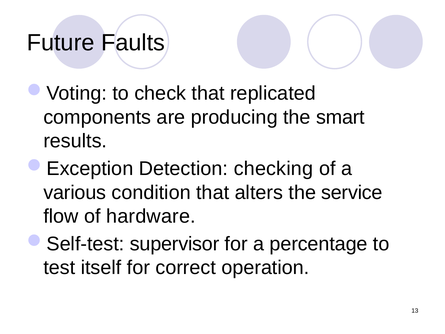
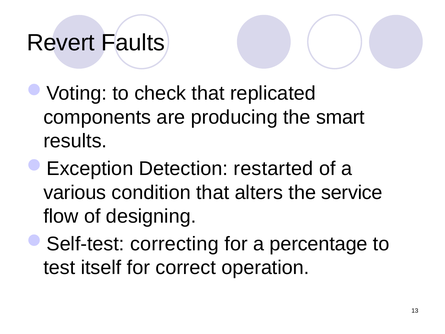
Future: Future -> Revert
checking: checking -> restarted
hardware: hardware -> designing
supervisor: supervisor -> correcting
